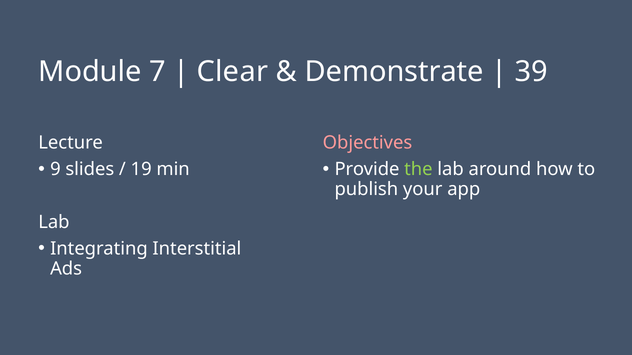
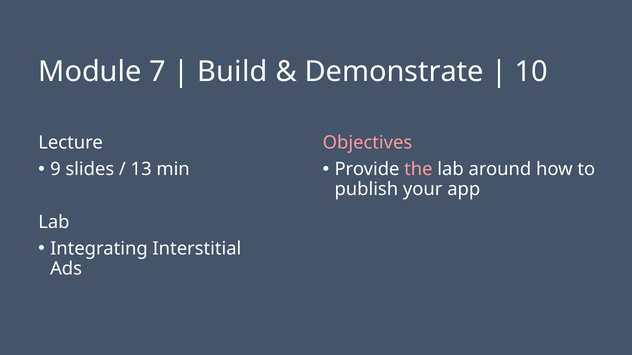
Clear: Clear -> Build
39: 39 -> 10
19: 19 -> 13
the colour: light green -> pink
